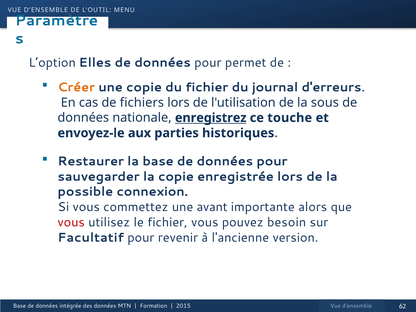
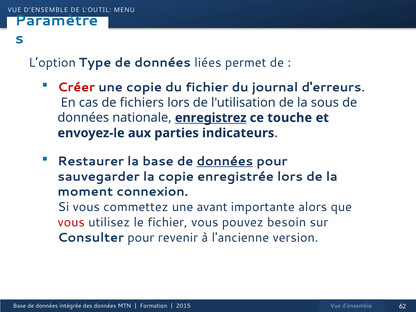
Elles: Elles -> Type
pour at (208, 63): pour -> liées
Créer colour: orange -> red
historiques: historiques -> indicateurs
données at (225, 161) underline: none -> present
possible: possible -> moment
Facultatif: Facultatif -> Consulter
